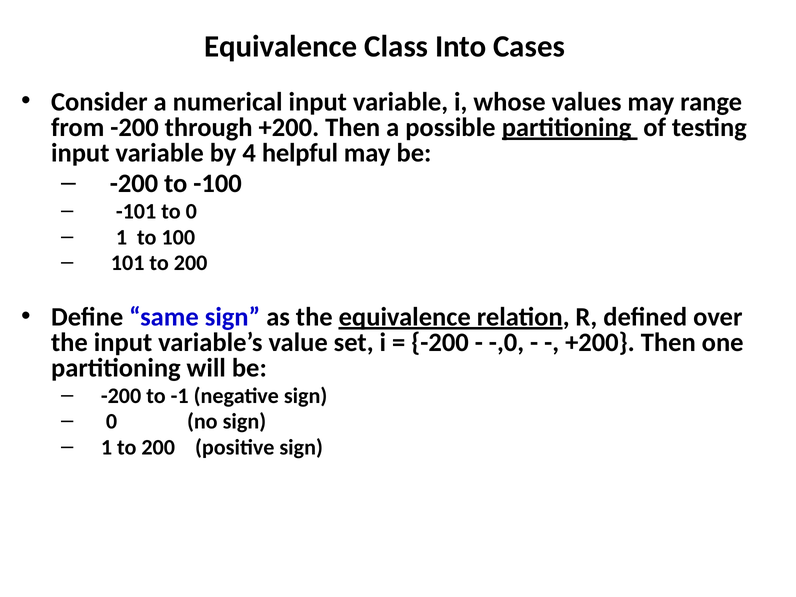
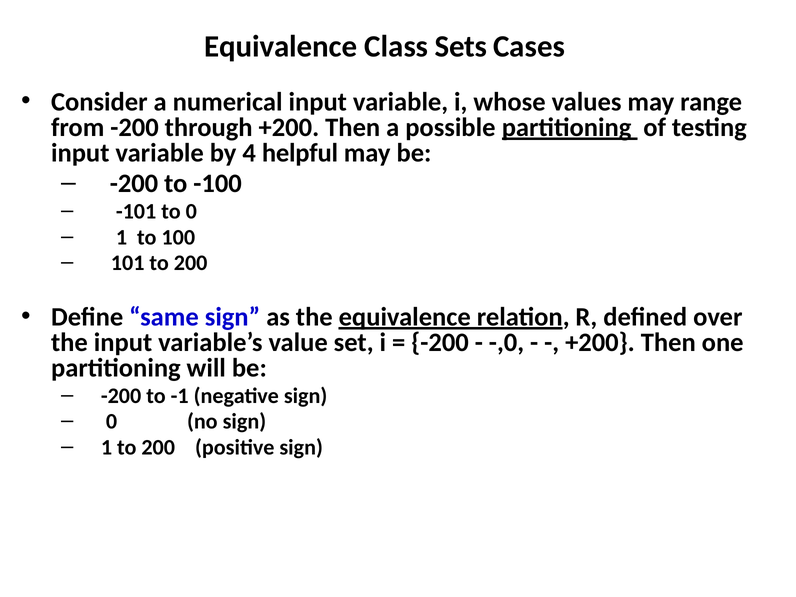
Into: Into -> Sets
